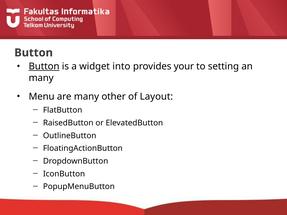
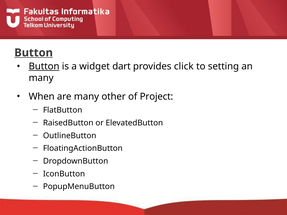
Button at (34, 53) underline: none -> present
into: into -> dart
your: your -> click
Menu: Menu -> When
Layout: Layout -> Project
